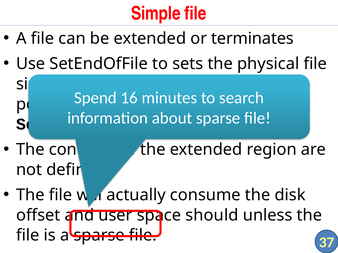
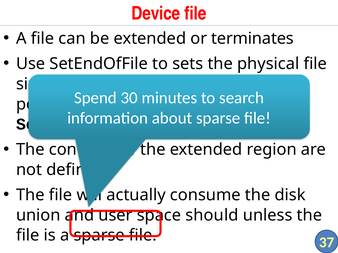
Simple: Simple -> Device
16: 16 -> 30
offset: offset -> union
